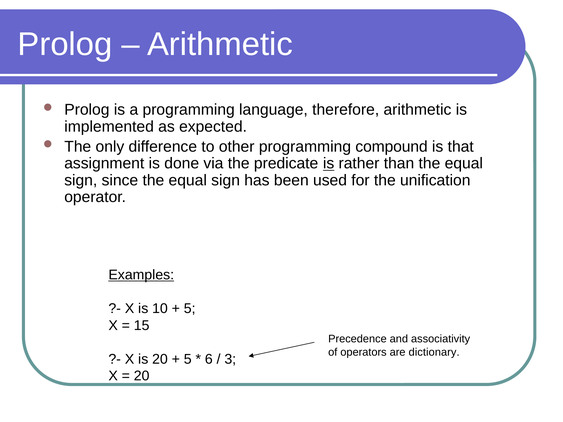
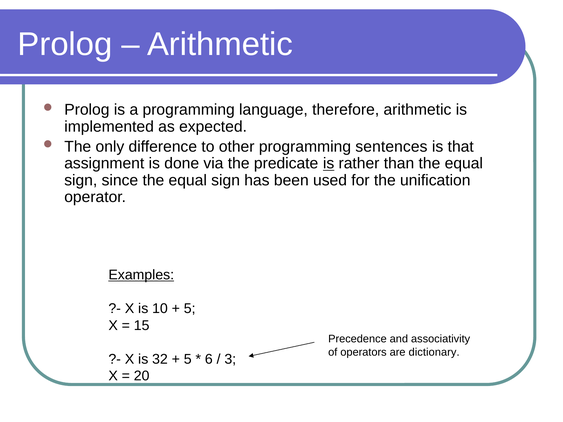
compound: compound -> sentences
is 20: 20 -> 32
